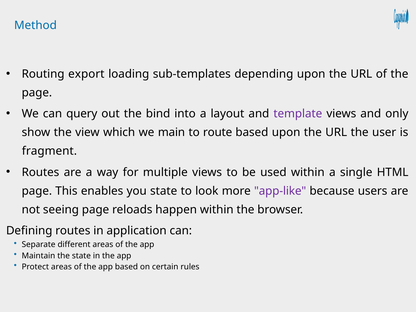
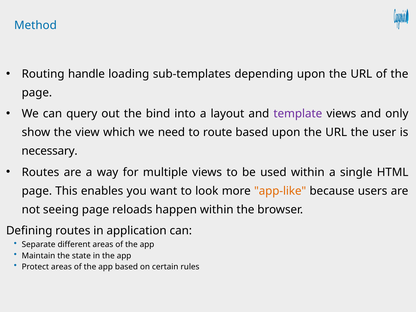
export: export -> handle
main: main -> need
fragment: fragment -> necessary
you state: state -> want
app-like colour: purple -> orange
